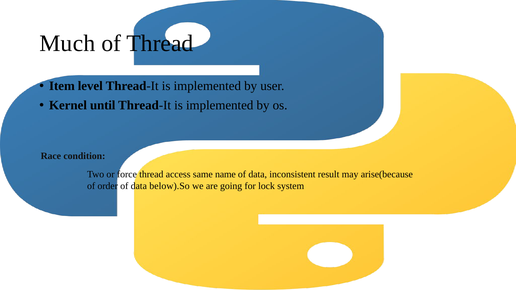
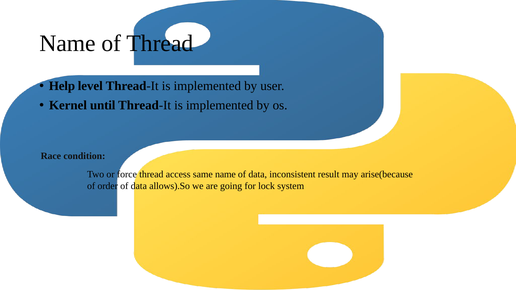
Much at (67, 43): Much -> Name
Item: Item -> Help
below).So: below).So -> allows).So
